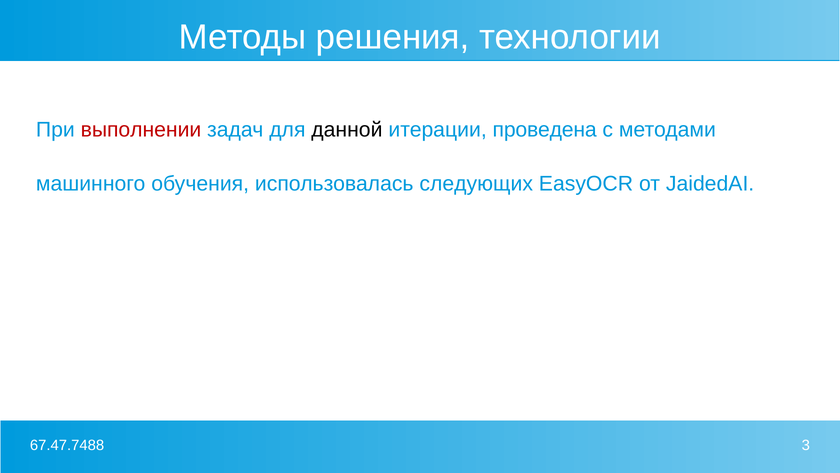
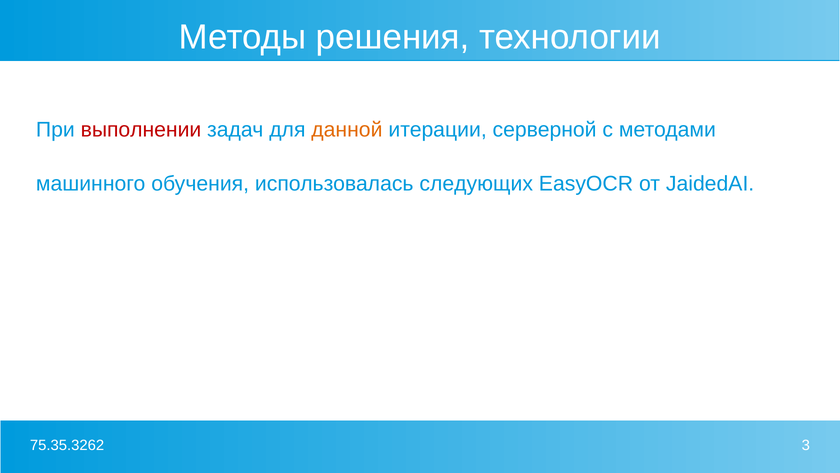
данной colour: black -> orange
проведена: проведена -> серверной
67.47.7488: 67.47.7488 -> 75.35.3262
